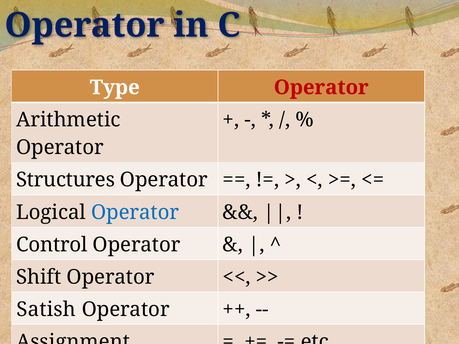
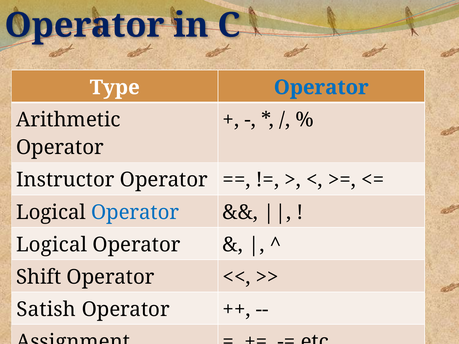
Operator at (321, 88) colour: red -> blue
Structures: Structures -> Instructor
Control at (52, 245): Control -> Logical
